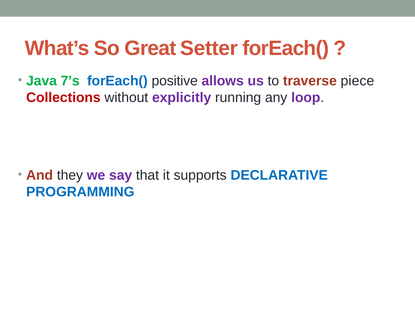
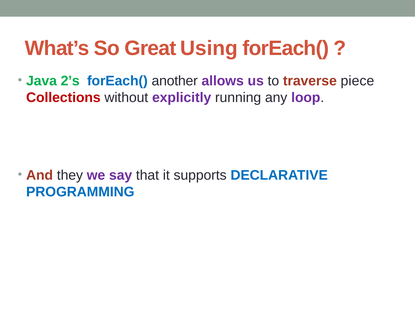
Setter: Setter -> Using
7’s: 7’s -> 2’s
positive: positive -> another
